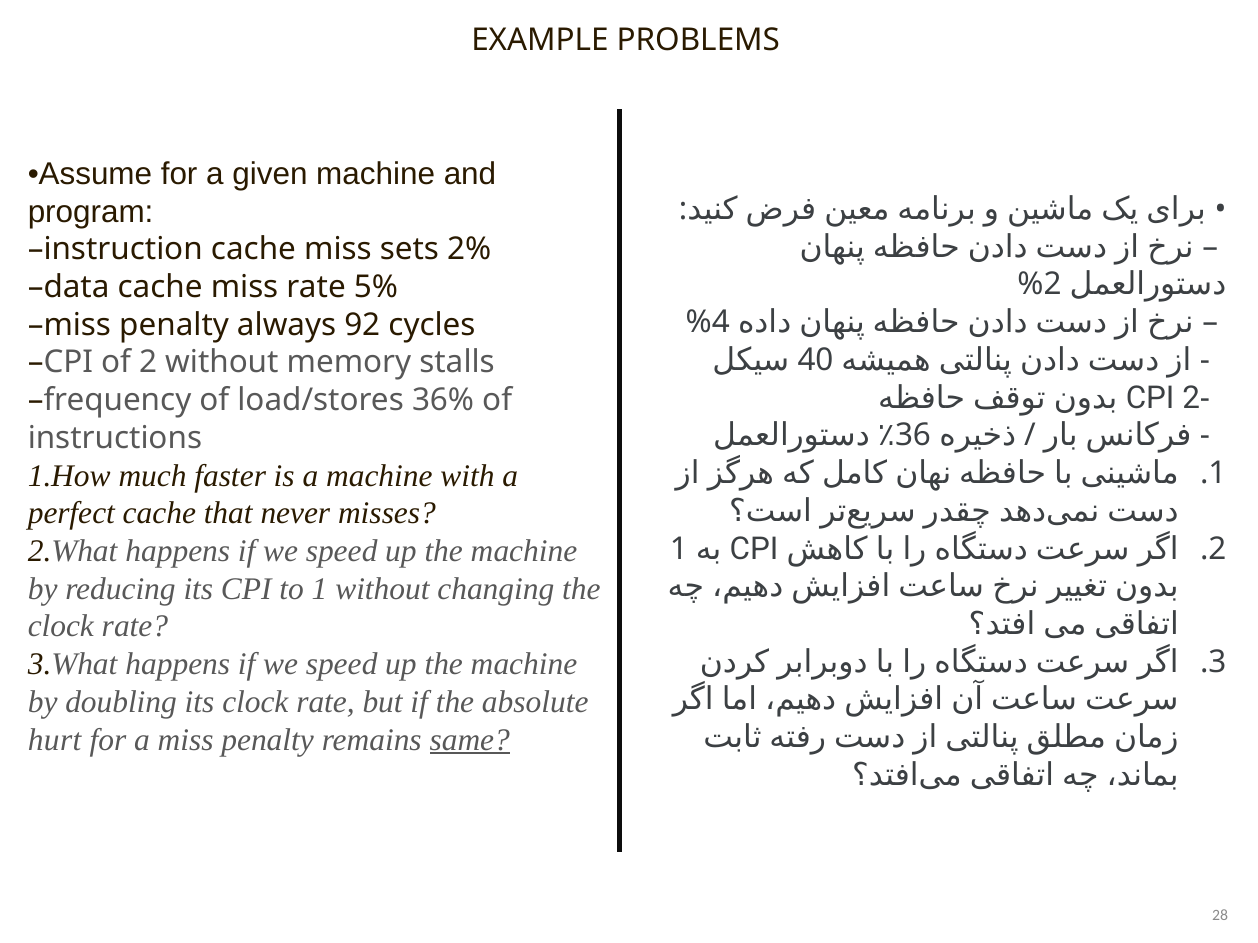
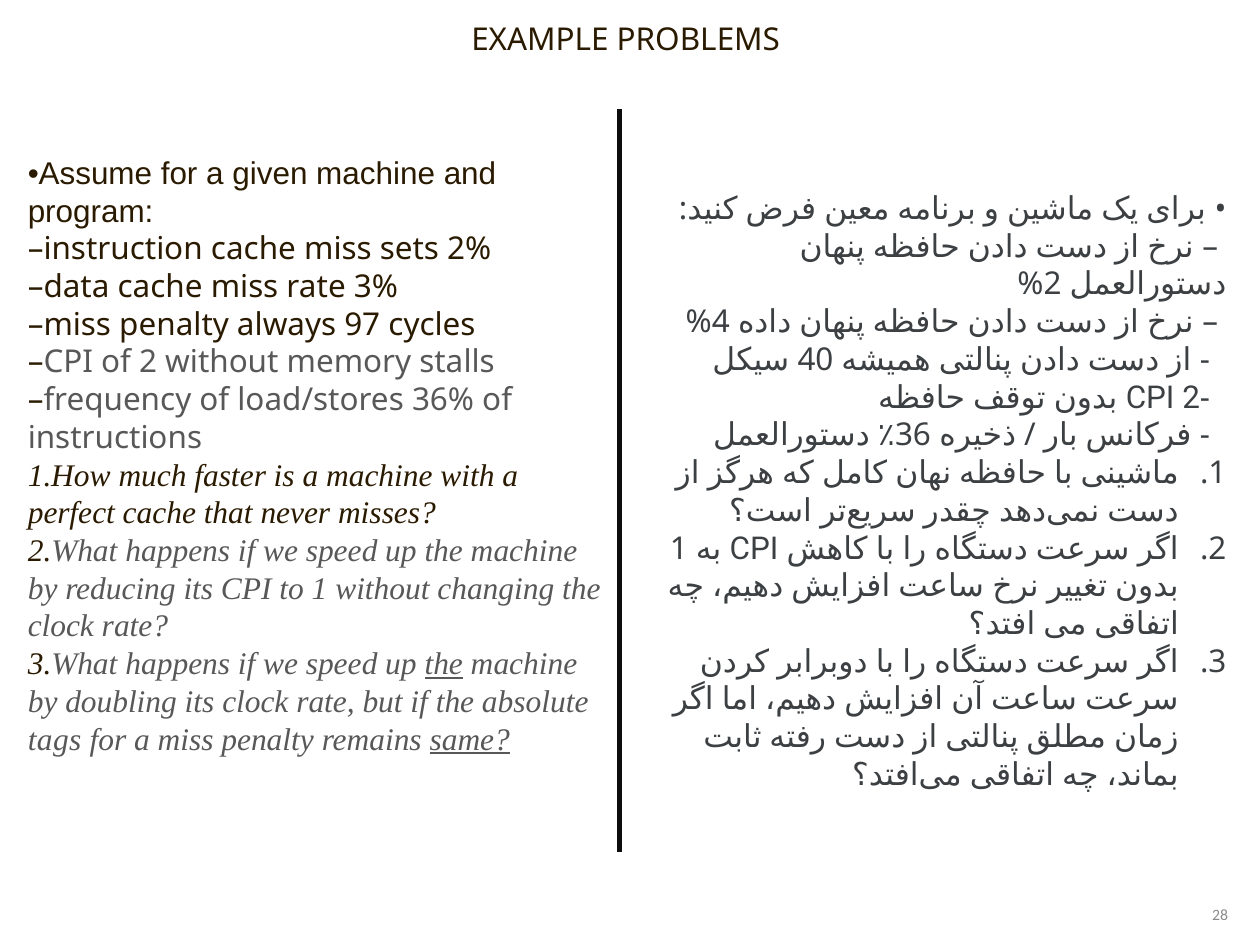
5%: 5% -> 3%
92: 92 -> 97
the at (444, 665) underline: none -> present
hurt: hurt -> tags
